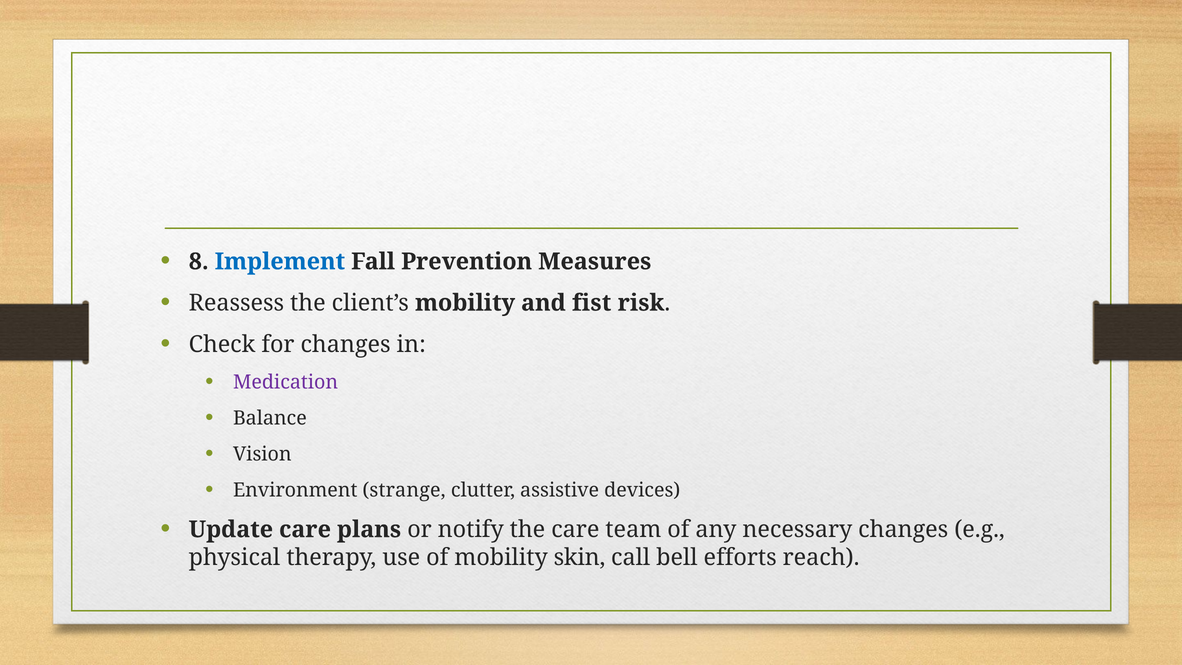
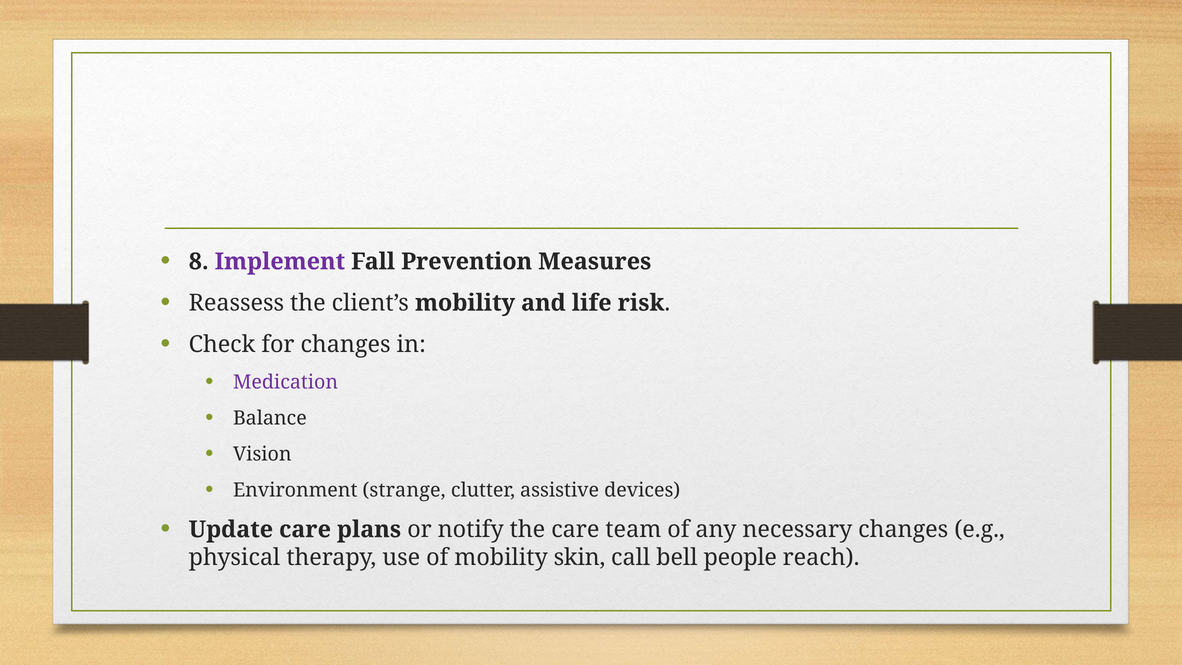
Implement colour: blue -> purple
fist: fist -> life
efforts: efforts -> people
